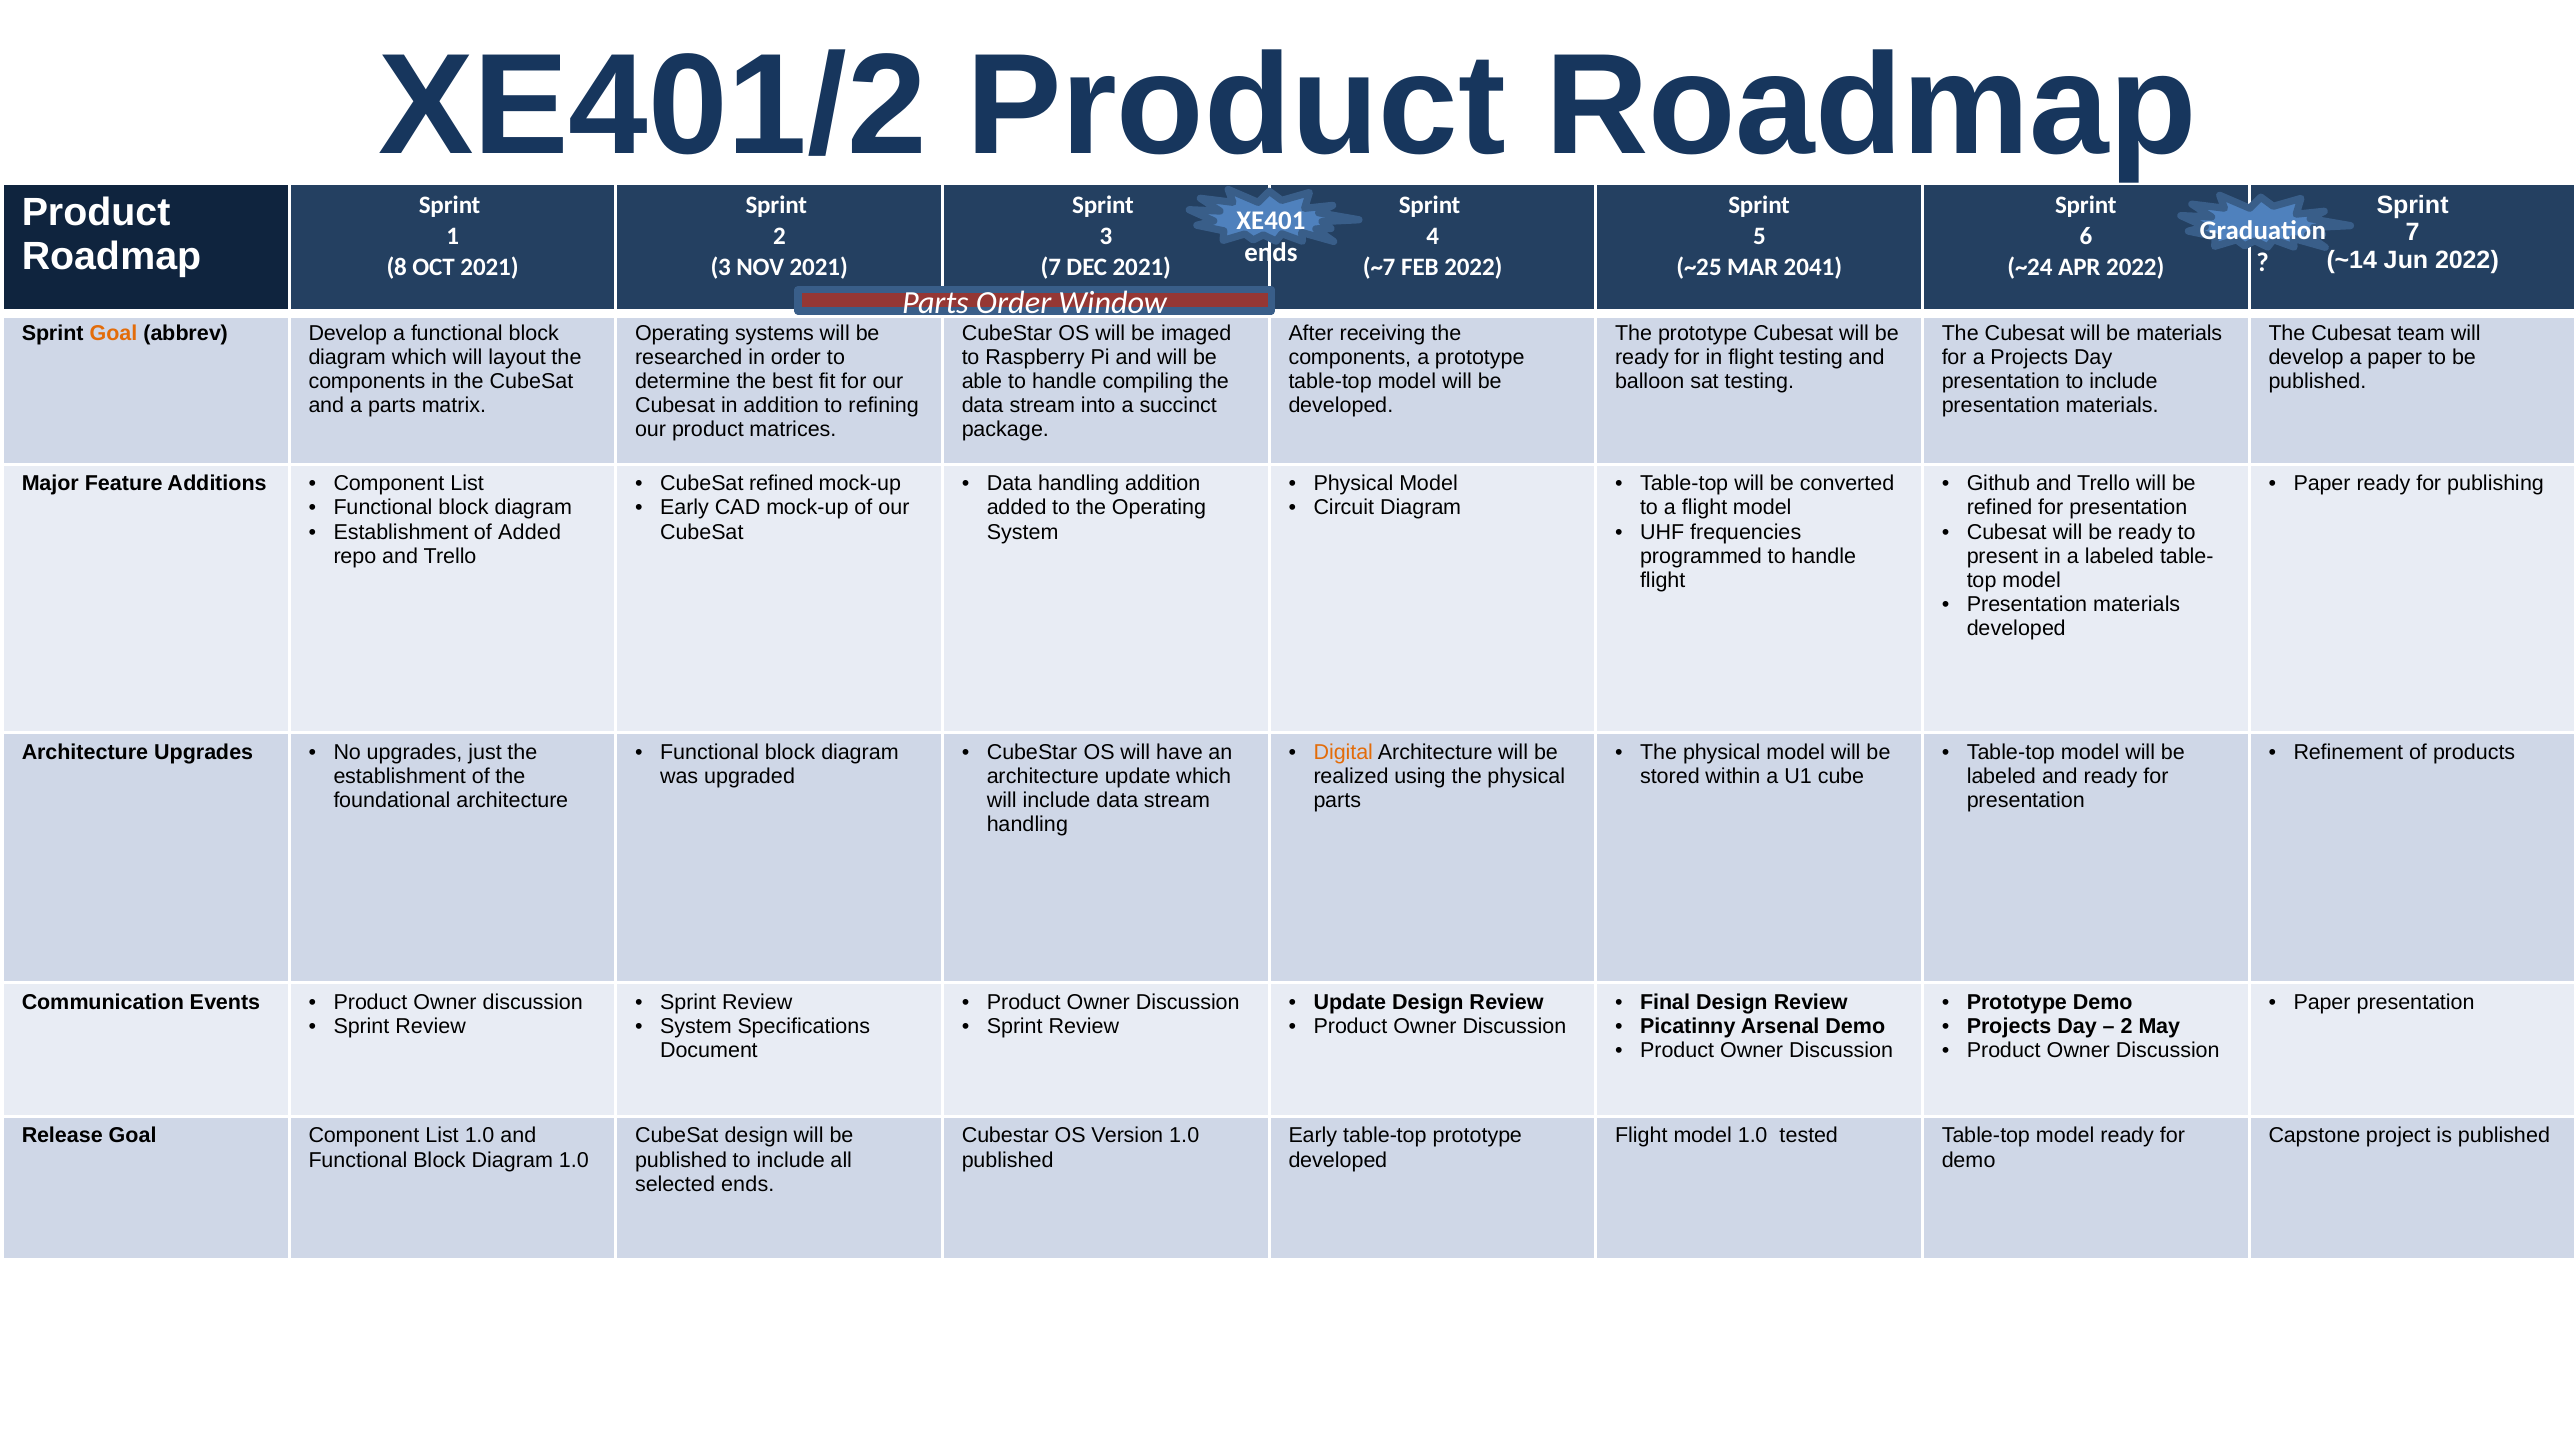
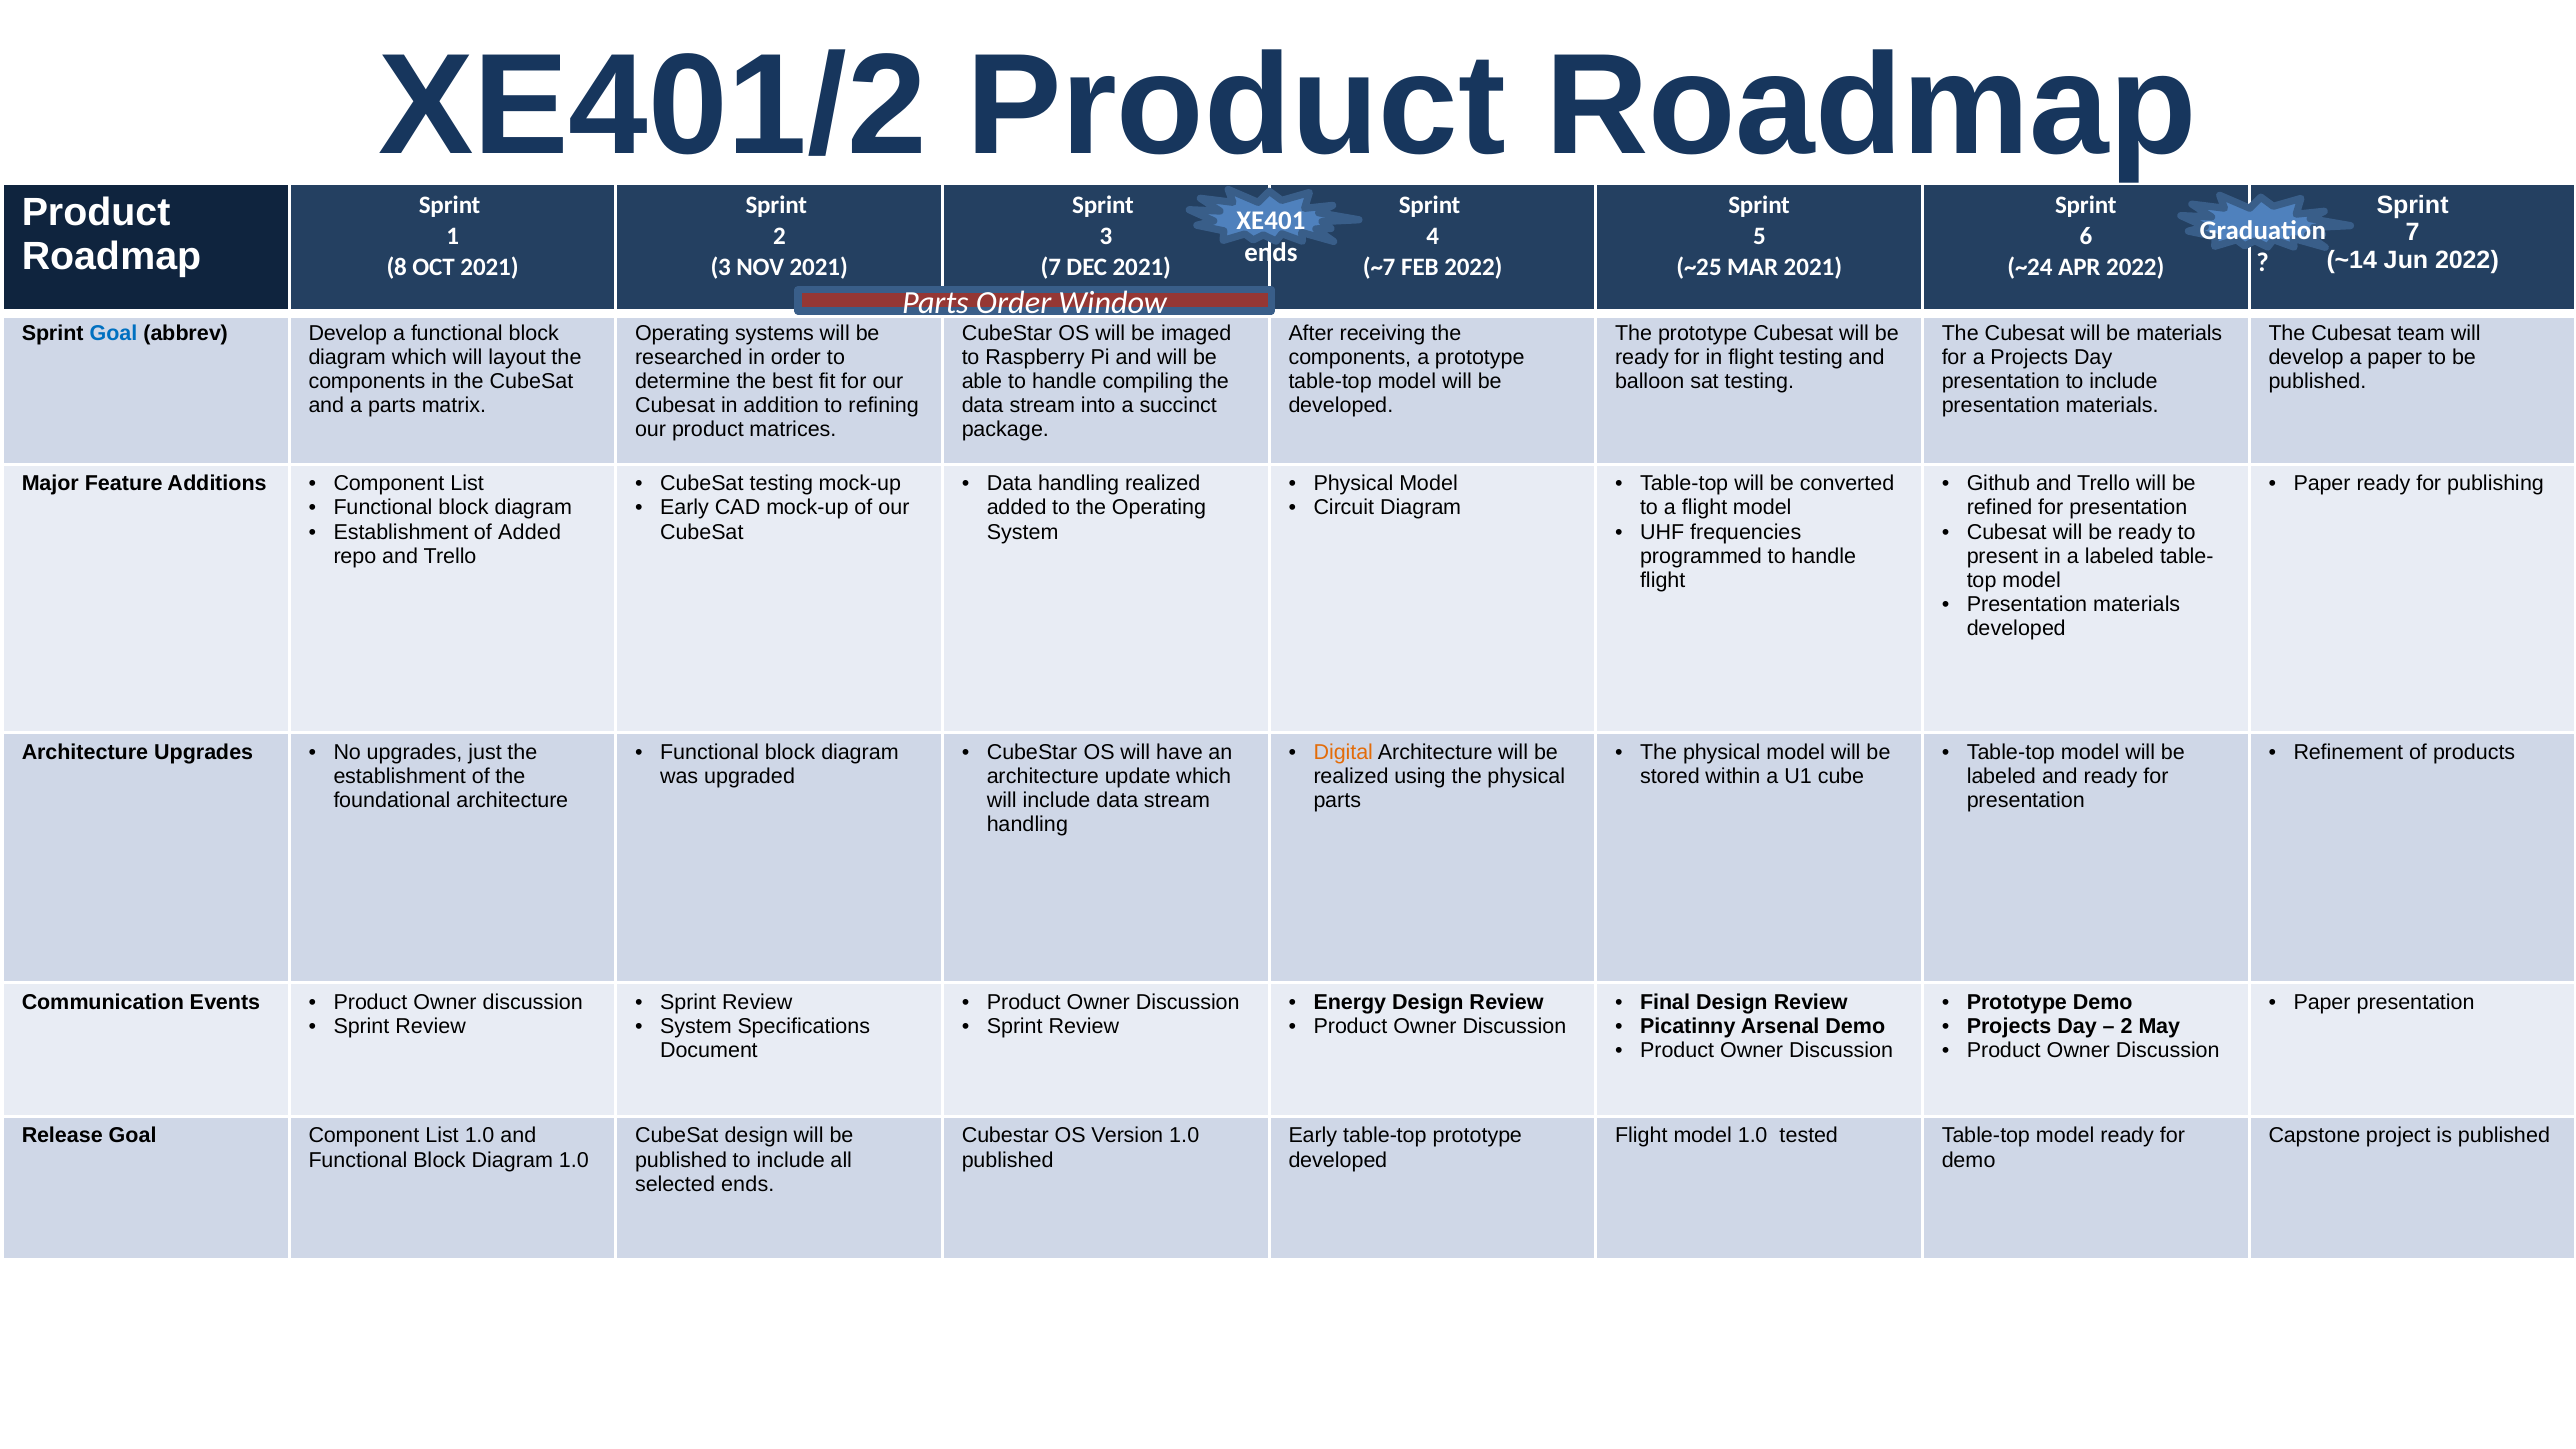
MAR 2041: 2041 -> 2021
Goal at (113, 333) colour: orange -> blue
CubeSat refined: refined -> testing
handling addition: addition -> realized
Update at (1350, 1002): Update -> Energy
